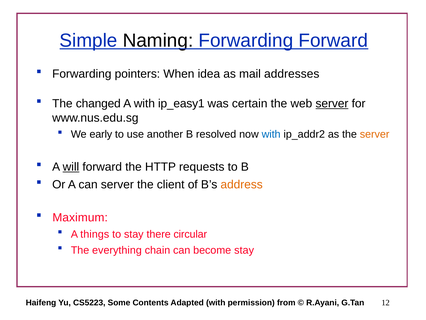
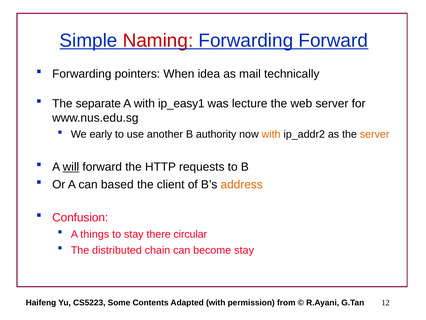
Naming colour: black -> red
addresses: addresses -> technically
changed: changed -> separate
certain: certain -> lecture
server at (332, 103) underline: present -> none
resolved: resolved -> authority
with at (271, 134) colour: blue -> orange
can server: server -> based
Maximum: Maximum -> Confusion
everything: everything -> distributed
